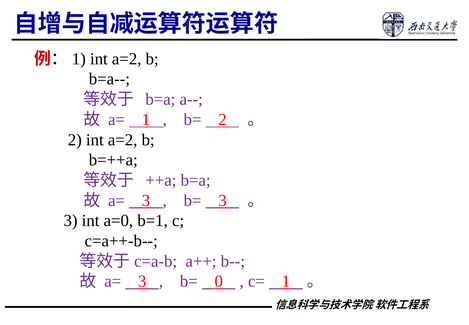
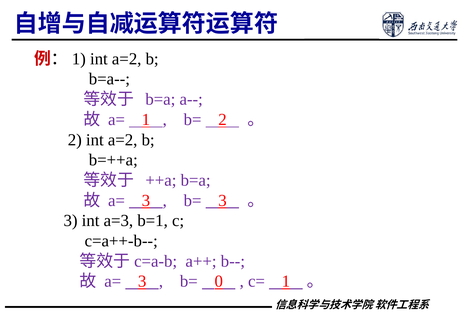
a=0: a=0 -> a=3
